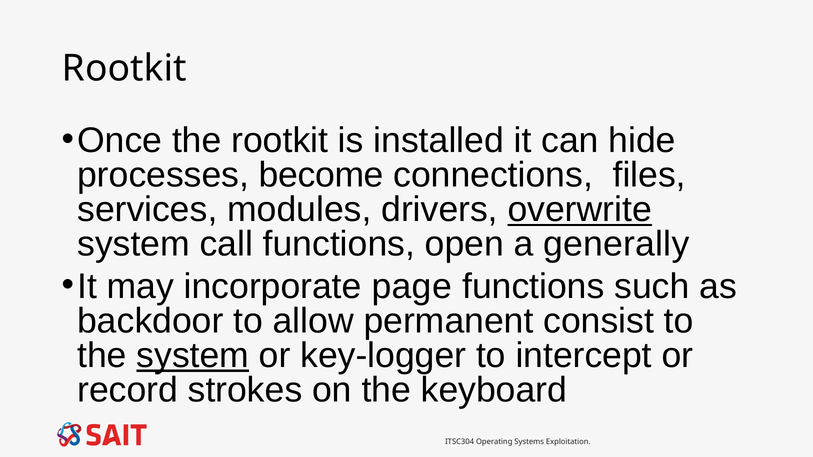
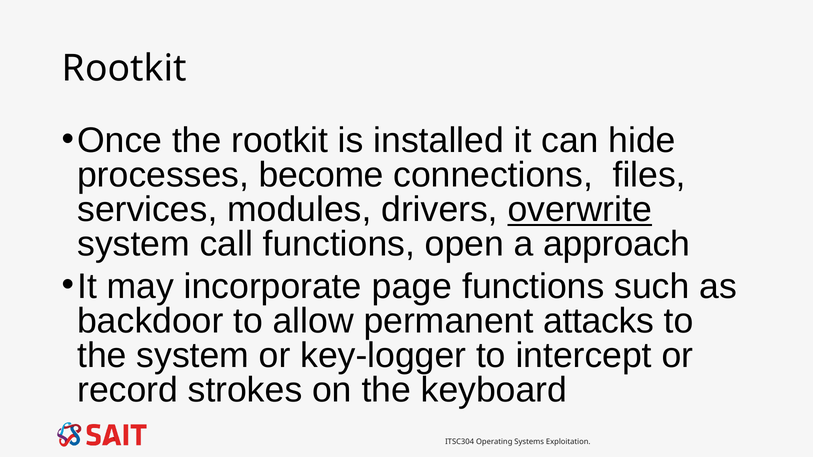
generally: generally -> approach
consist: consist -> attacks
system at (193, 356) underline: present -> none
